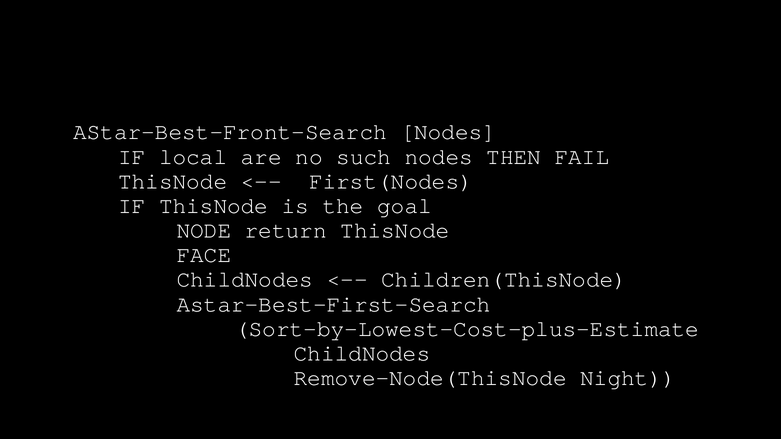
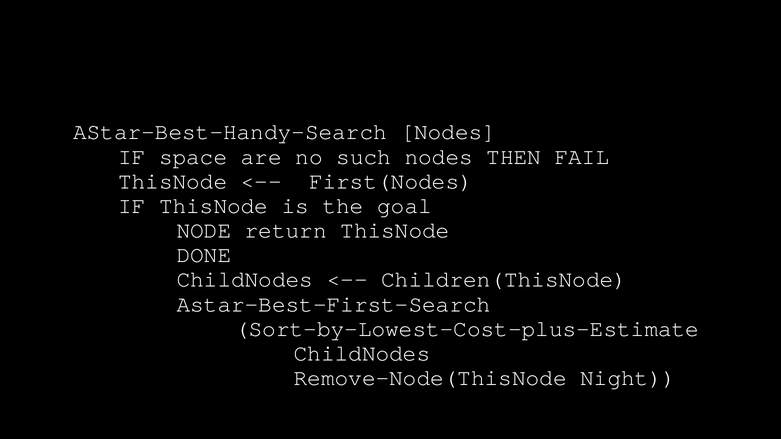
AStar-Best-Front-Search: AStar-Best-Front-Search -> AStar-Best-Handy-Search
local: local -> space
FACE: FACE -> DONE
